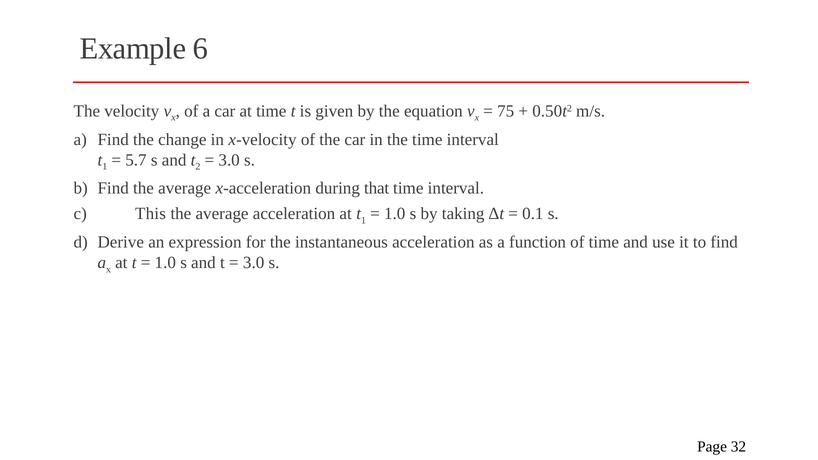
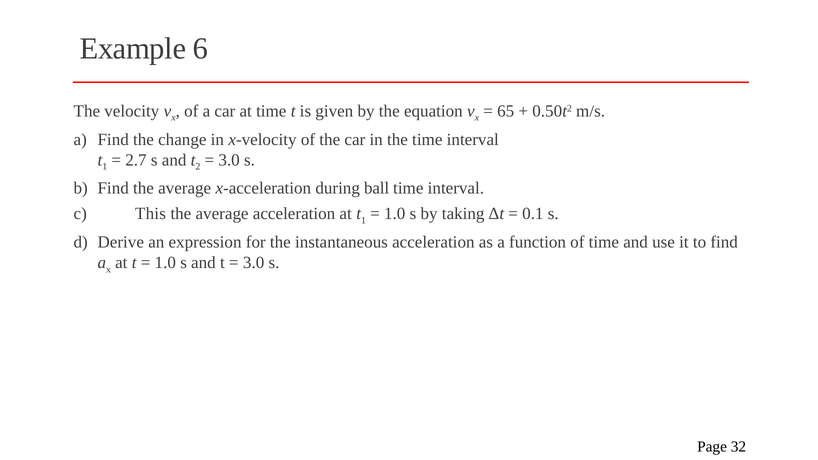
75: 75 -> 65
5.7: 5.7 -> 2.7
that: that -> ball
